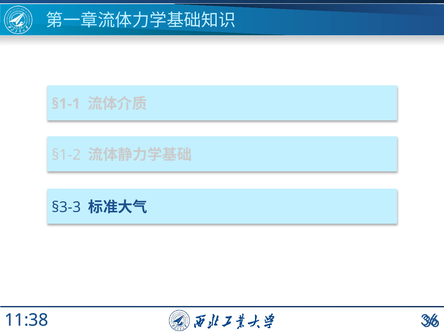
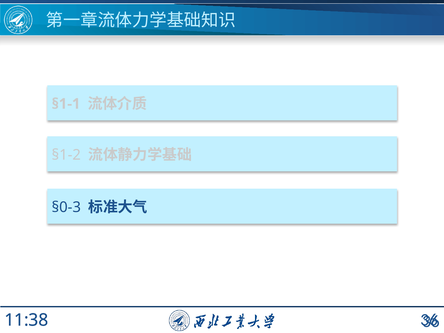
§3-3: §3-3 -> §0-3
